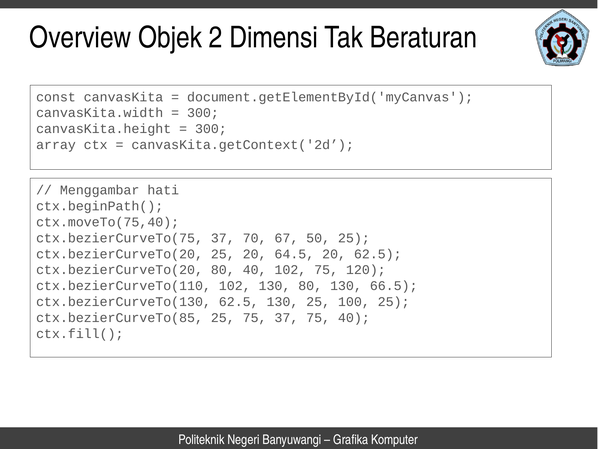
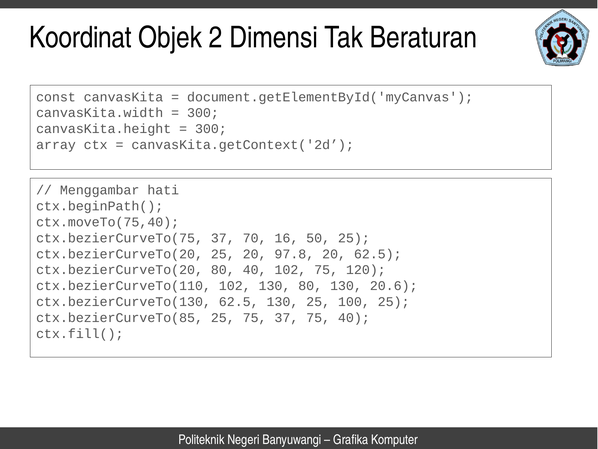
Overview: Overview -> Koordinat
67: 67 -> 16
64.5: 64.5 -> 97.8
66.5: 66.5 -> 20.6
